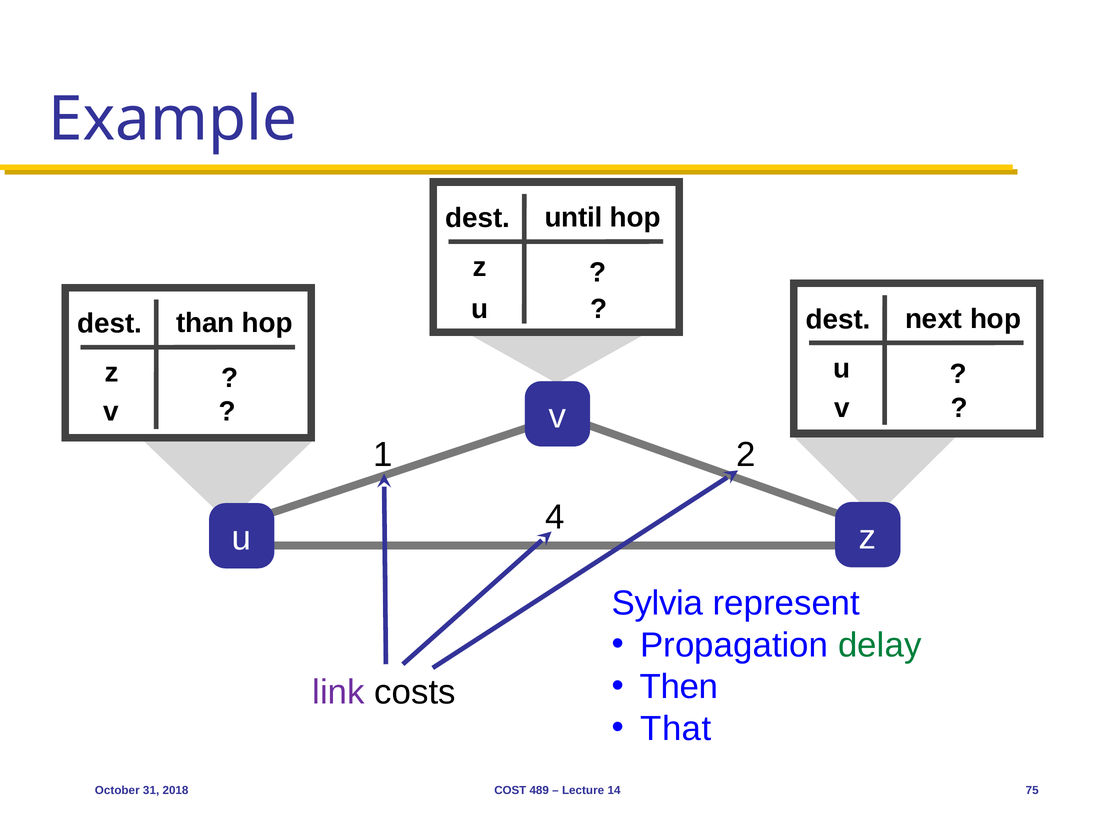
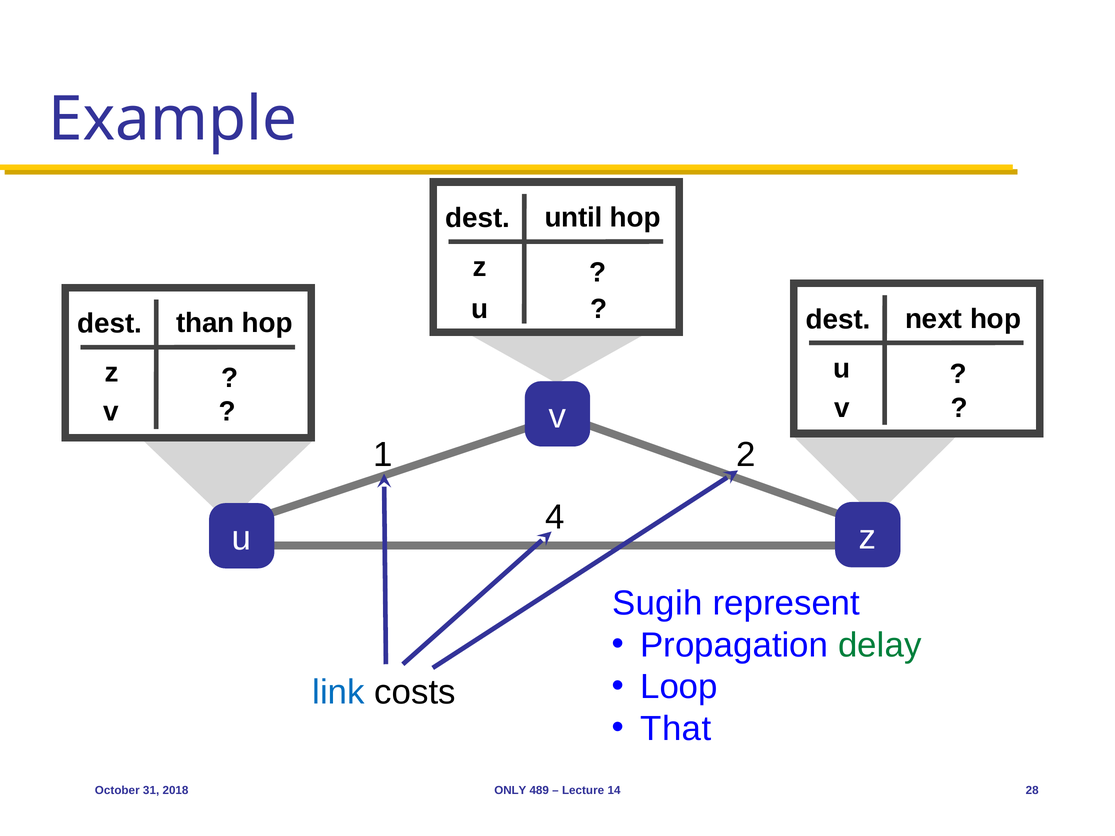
Sylvia: Sylvia -> Sugih
Then: Then -> Loop
link colour: purple -> blue
COST: COST -> ONLY
75: 75 -> 28
